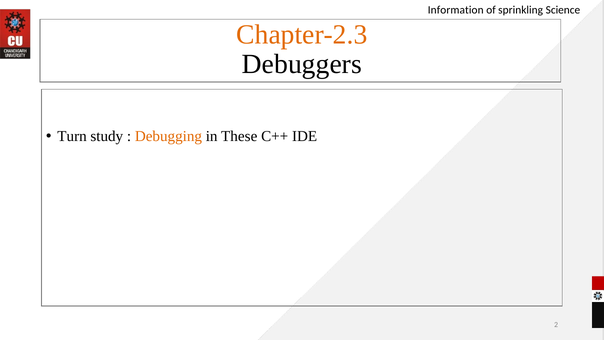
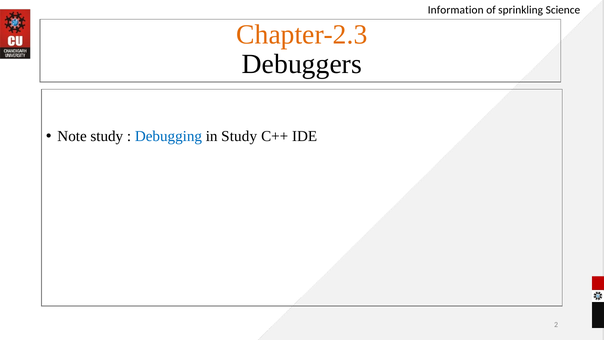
Turn: Turn -> Note
Debugging colour: orange -> blue
in These: These -> Study
